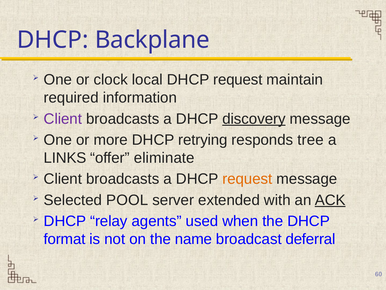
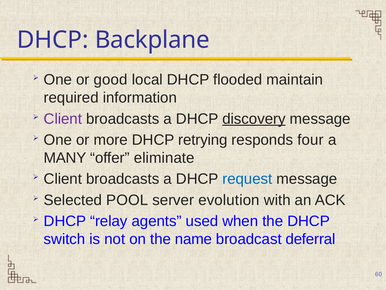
clock: clock -> good
local DHCP request: request -> flooded
tree: tree -> four
LINKS: LINKS -> MANY
request at (247, 179) colour: orange -> blue
extended: extended -> evolution
ACK underline: present -> none
format: format -> switch
